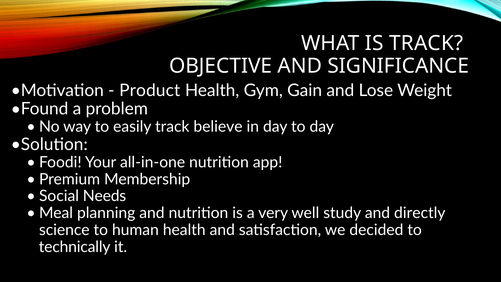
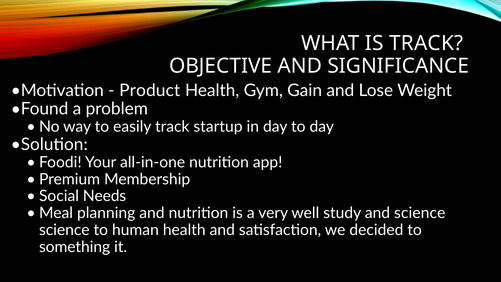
believe: believe -> startup
and directly: directly -> science
technically: technically -> something
